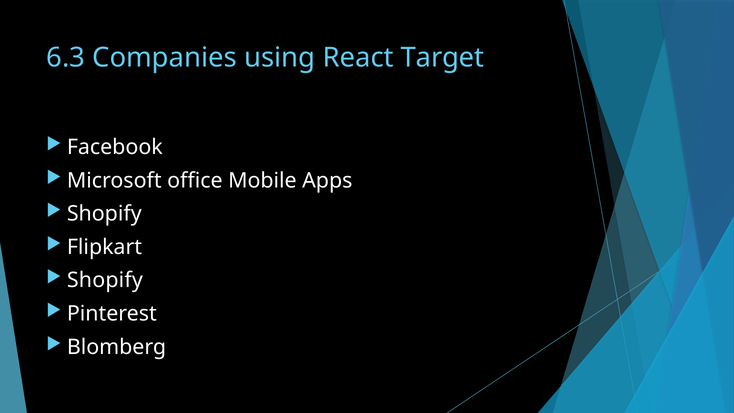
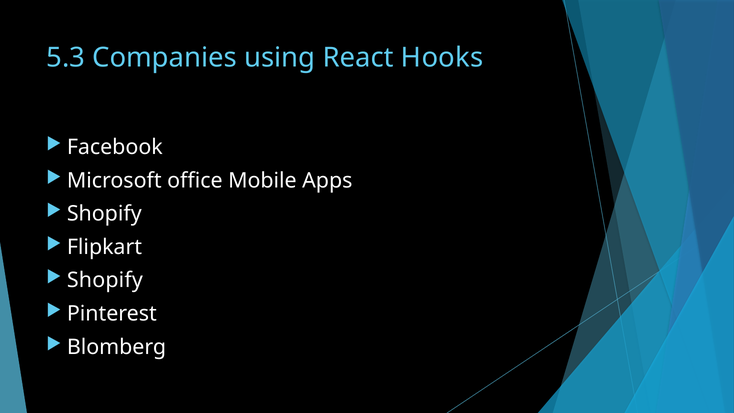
6.3: 6.3 -> 5.3
Target: Target -> Hooks
